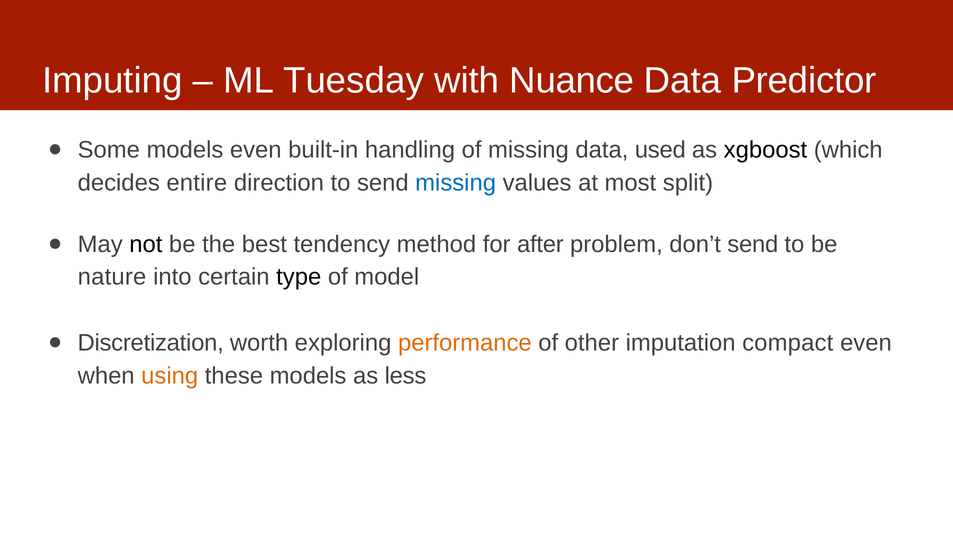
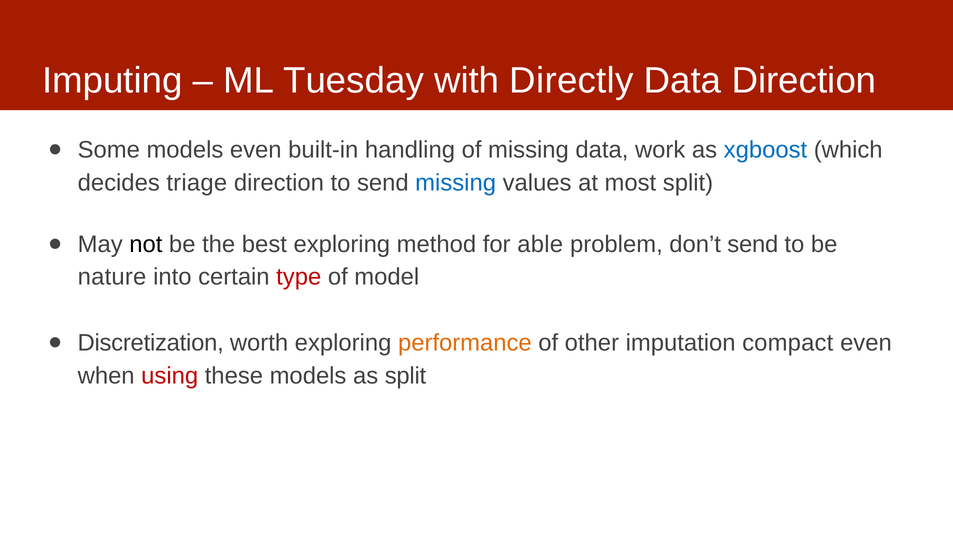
Nuance: Nuance -> Directly
Data Predictor: Predictor -> Direction
used: used -> work
xgboost colour: black -> blue
entire: entire -> triage
best tendency: tendency -> exploring
after: after -> able
type colour: black -> red
using colour: orange -> red
as less: less -> split
